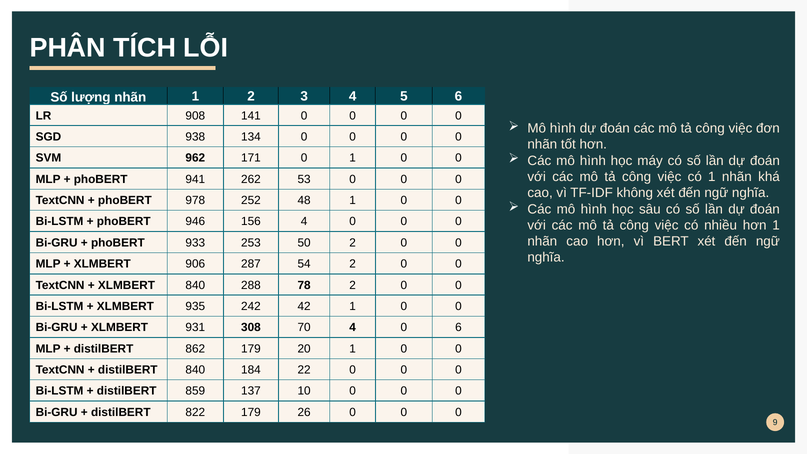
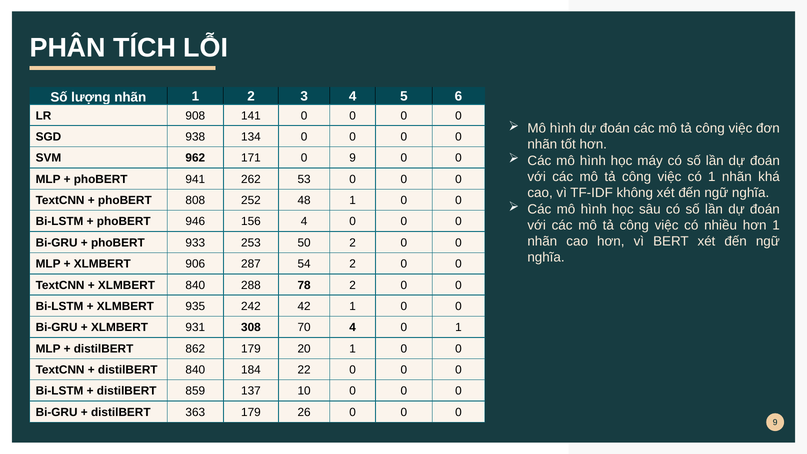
0 1: 1 -> 9
978: 978 -> 808
0 6: 6 -> 1
822: 822 -> 363
